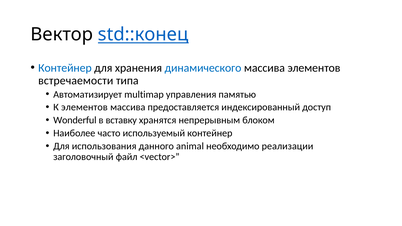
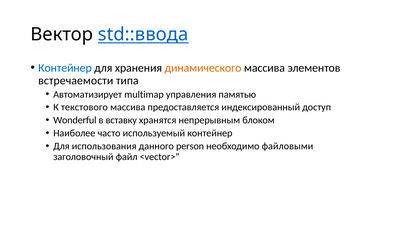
std::конец: std::конец -> std::ввода
динамического colour: blue -> orange
К элементов: элементов -> текстового
animal: animal -> person
реализации: реализации -> файловыми
